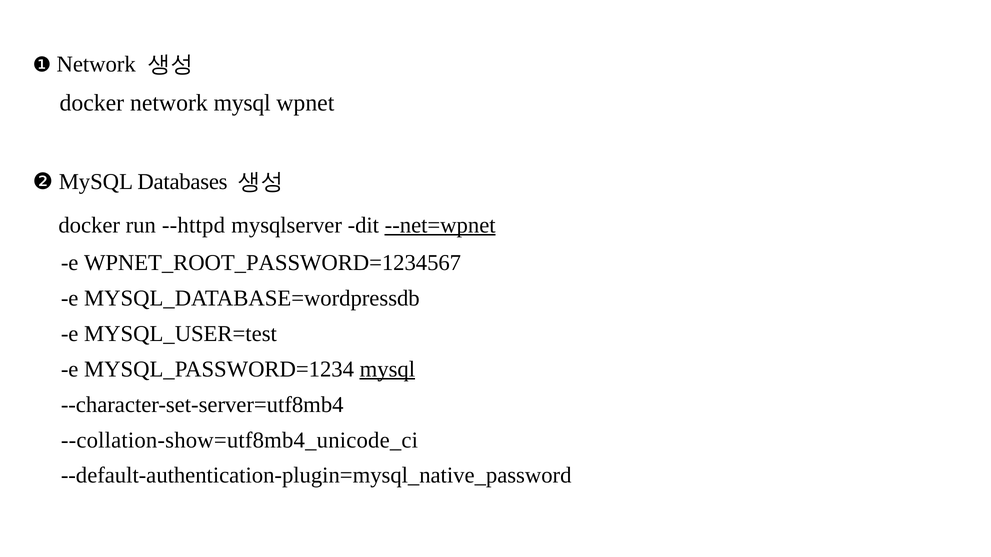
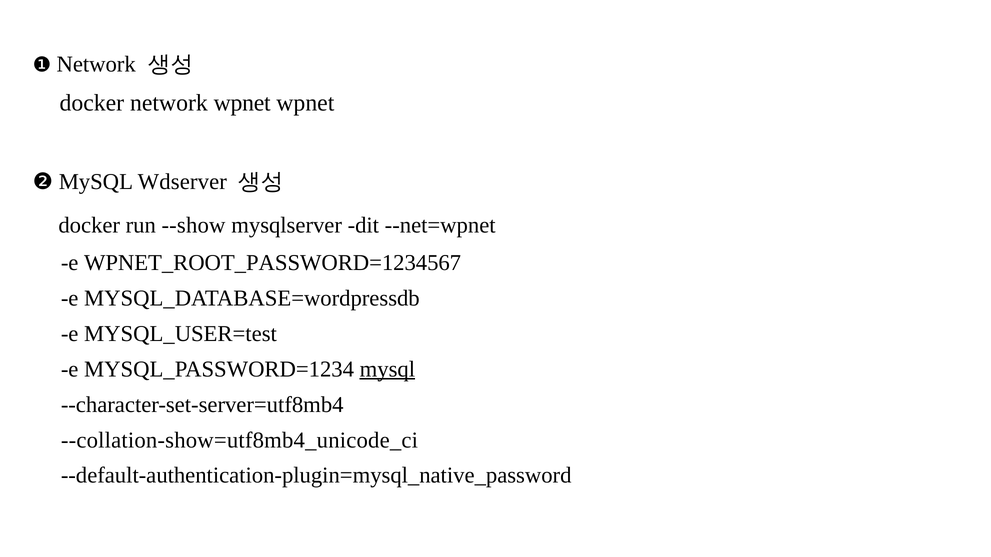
network mysql: mysql -> wpnet
Databases: Databases -> Wdserver
--httpd: --httpd -> --show
--net=wpnet underline: present -> none
